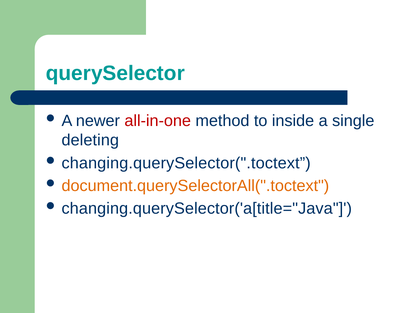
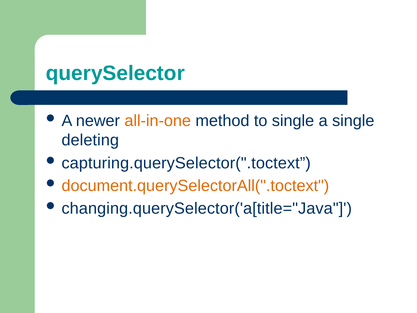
all-in-one colour: red -> orange
to inside: inside -> single
changing.querySelector(".toctext: changing.querySelector(".toctext -> capturing.querySelector(".toctext
